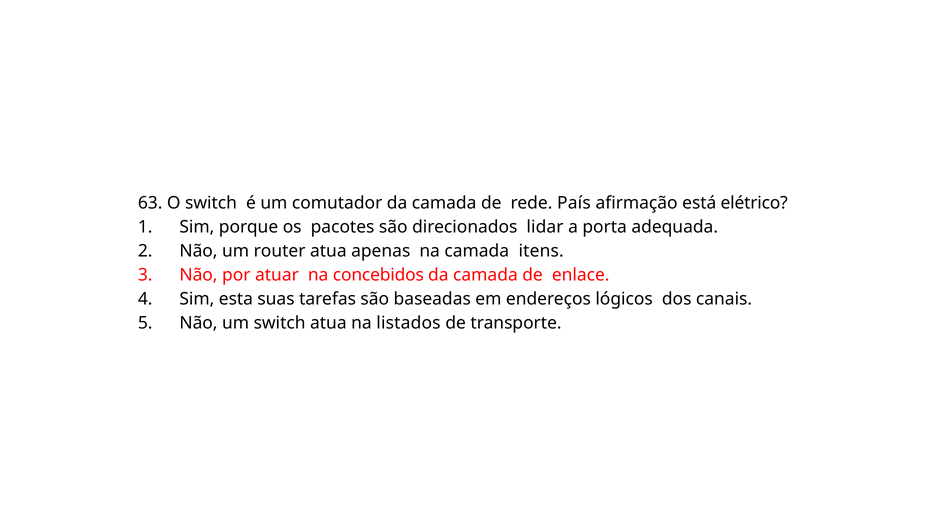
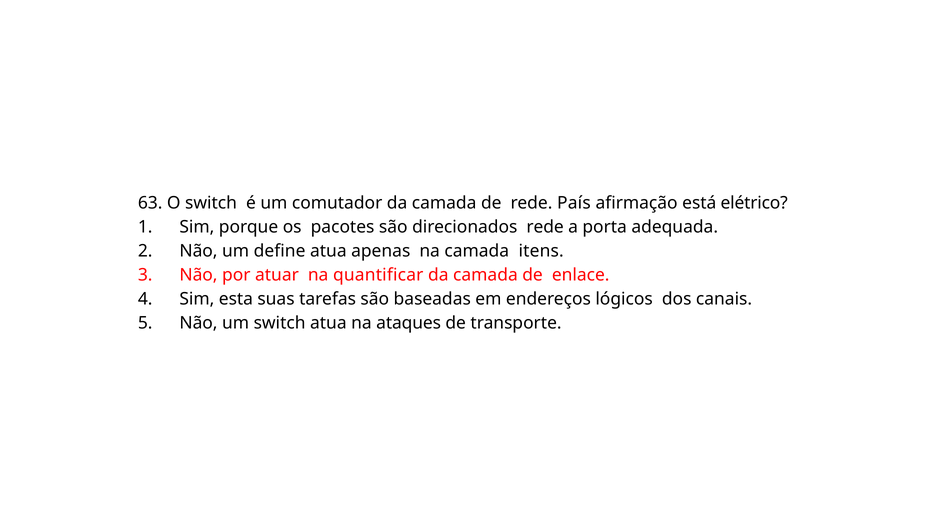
direcionados lidar: lidar -> rede
router: router -> define
concebidos: concebidos -> quantificar
listados: listados -> ataques
